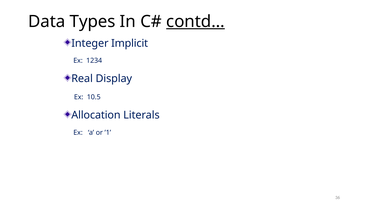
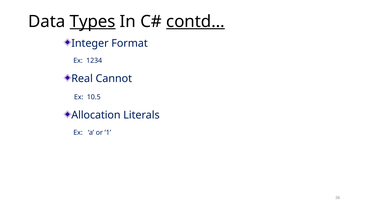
Types underline: none -> present
Implicit: Implicit -> Format
Display: Display -> Cannot
